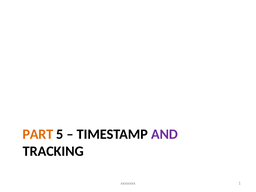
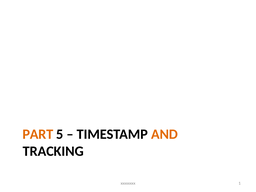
AND colour: purple -> orange
